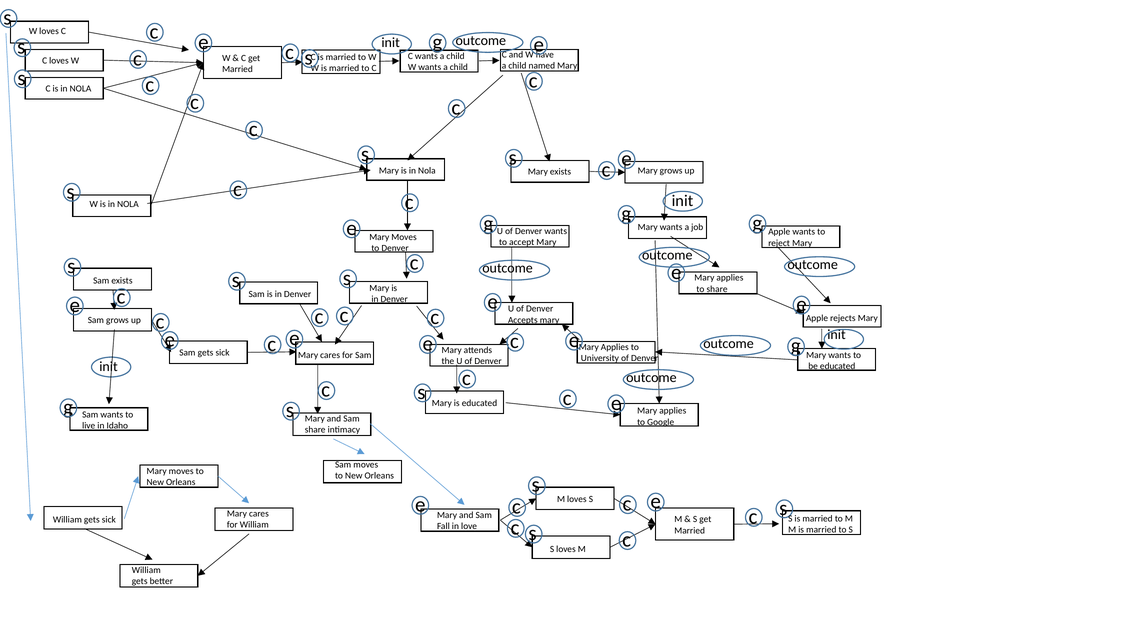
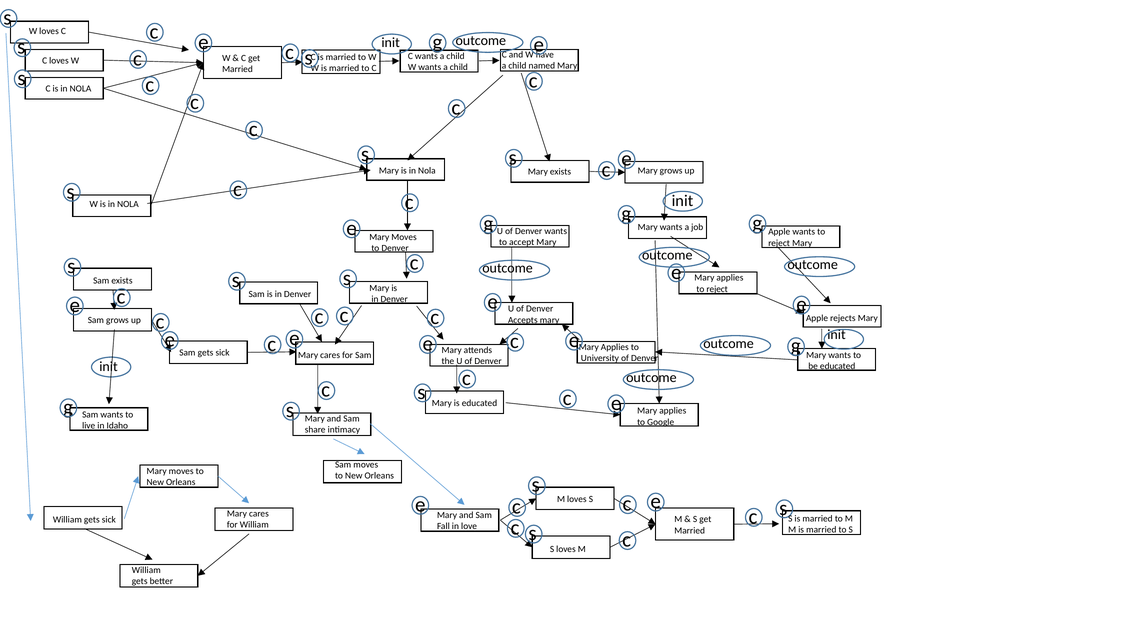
share at (717, 289): share -> reject
